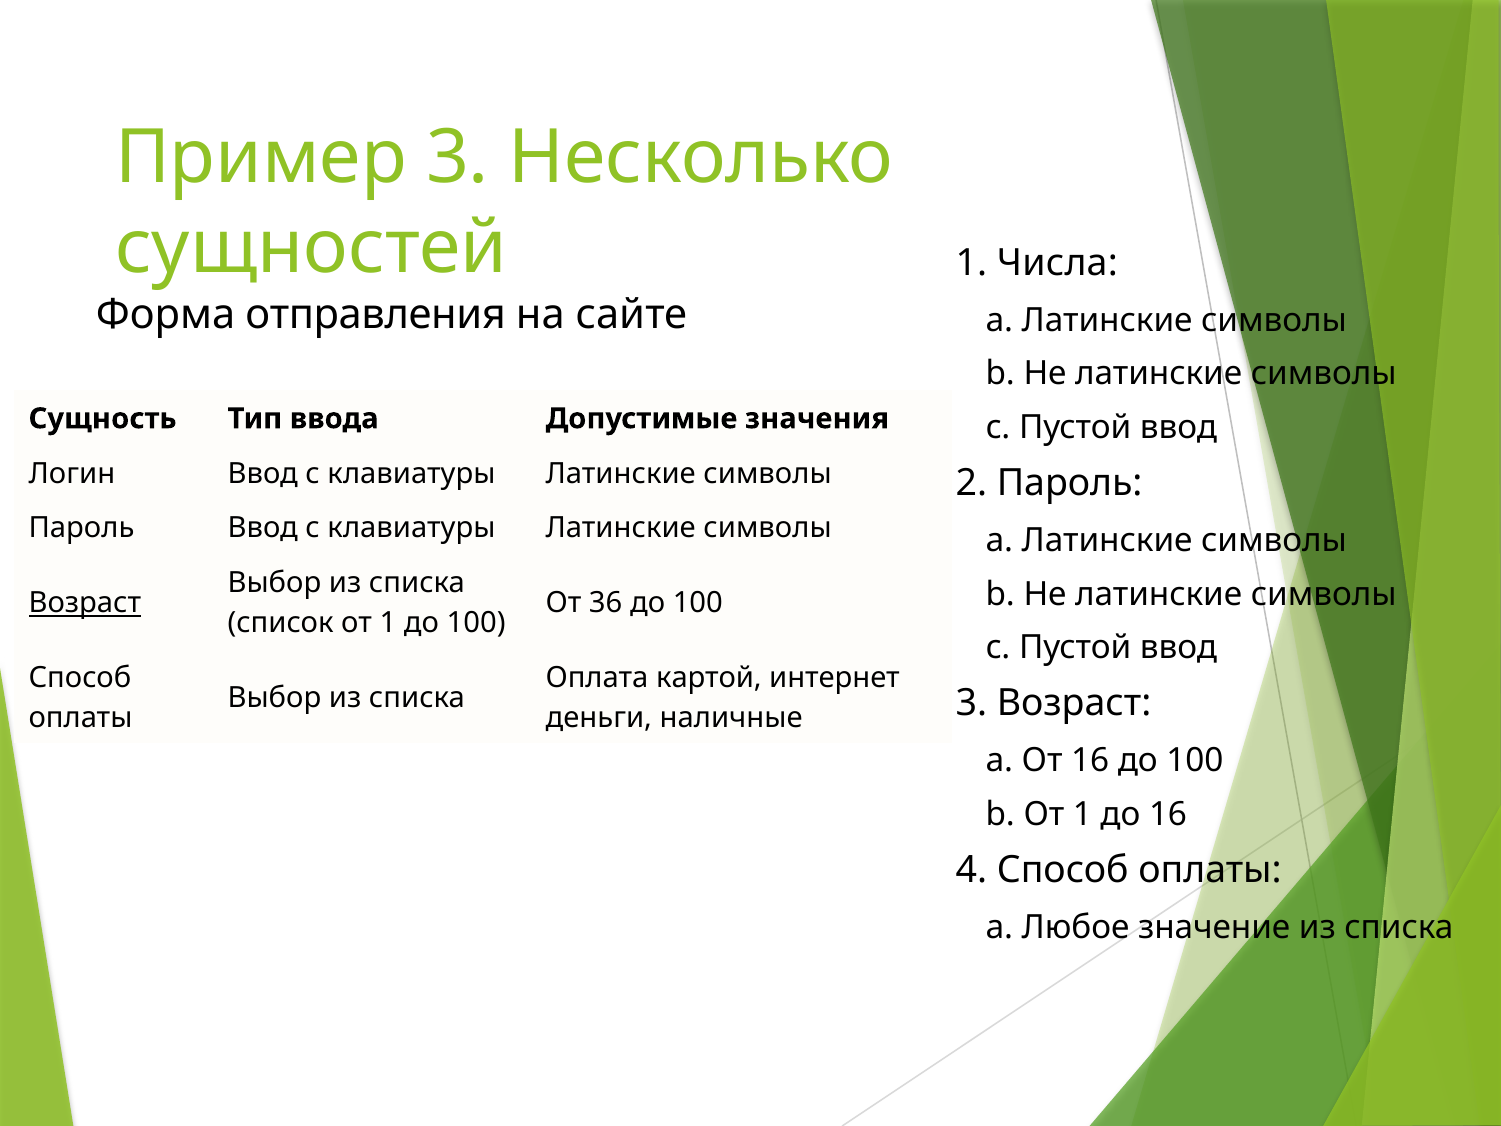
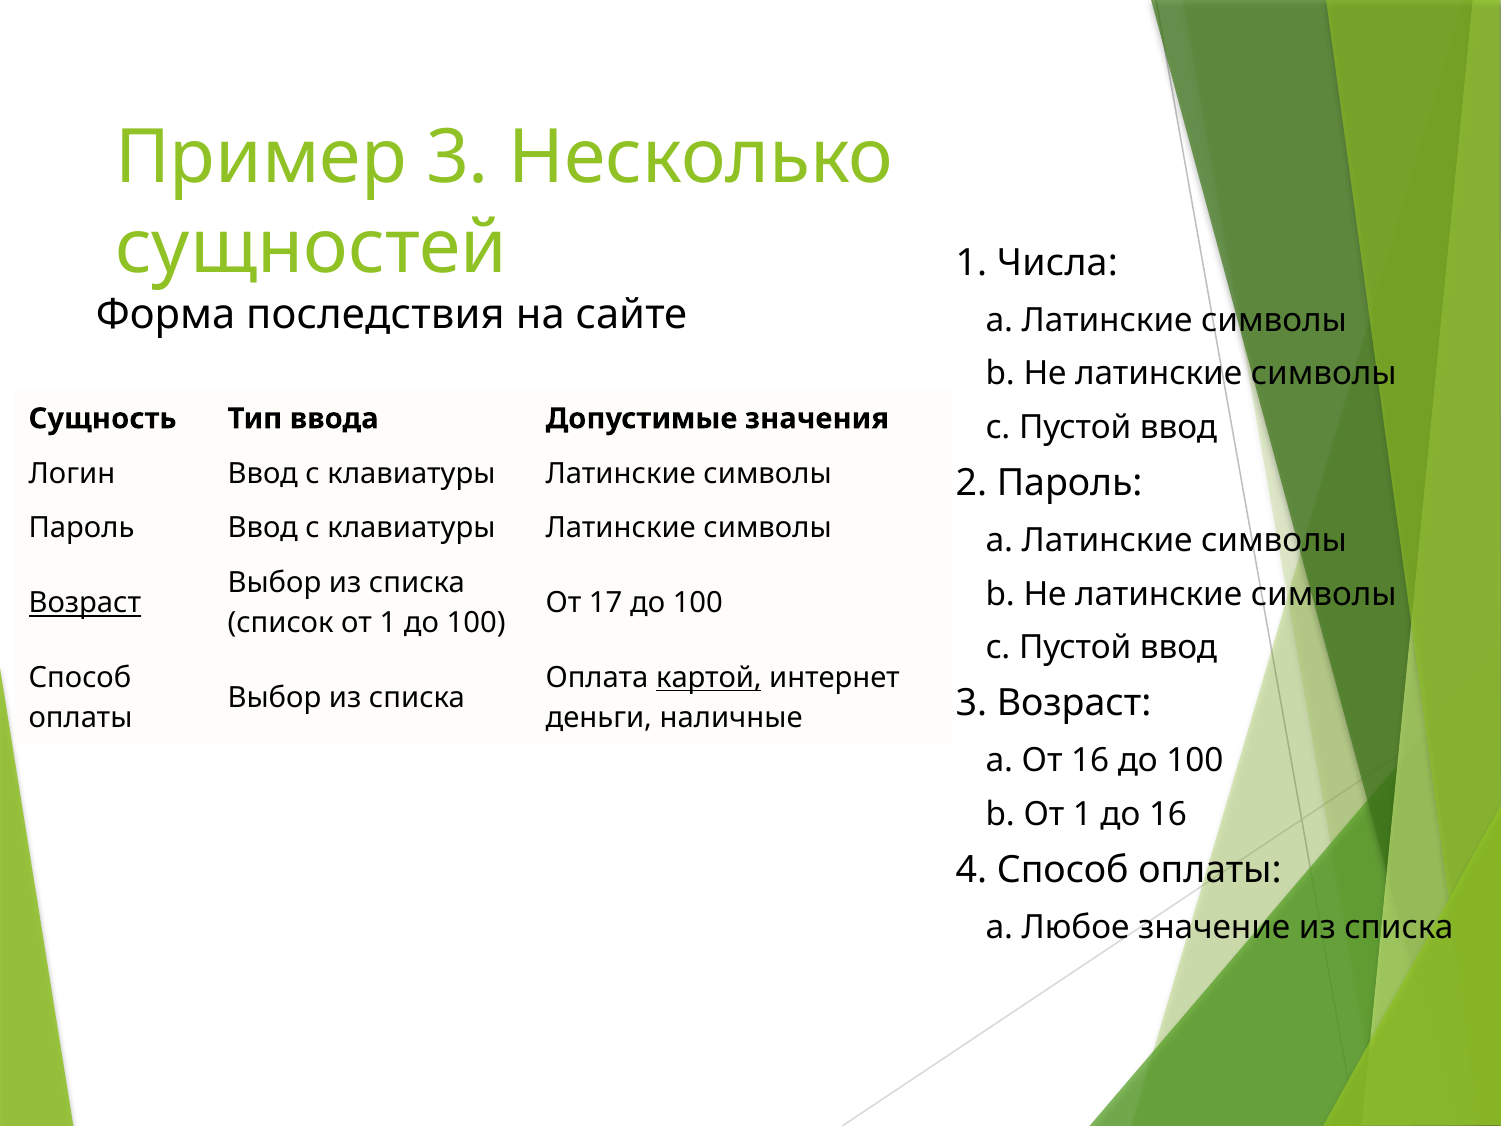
отправления: отправления -> последствия
36: 36 -> 17
картой underline: none -> present
